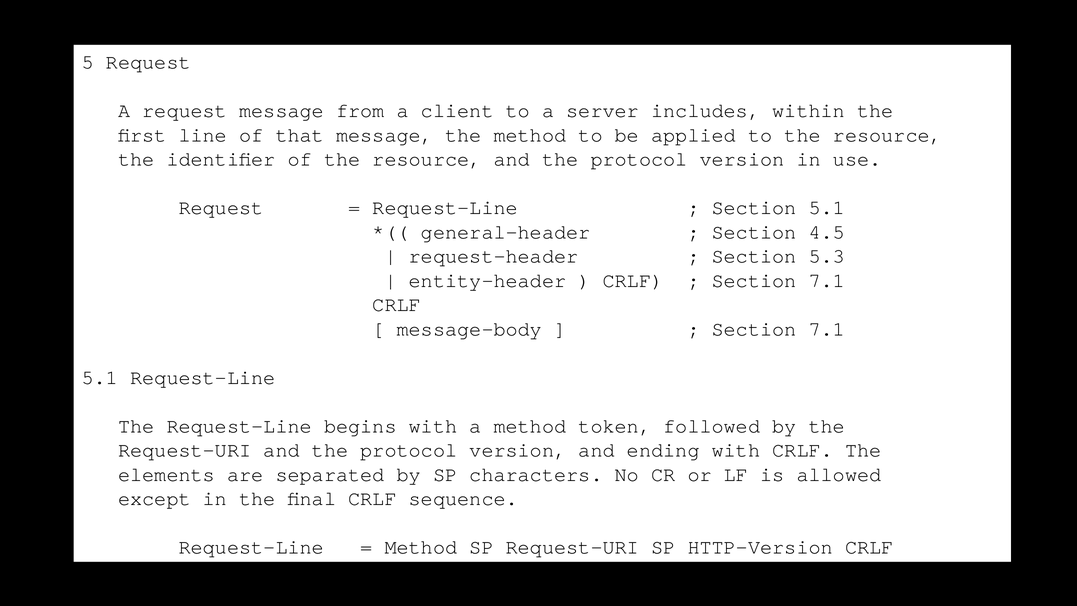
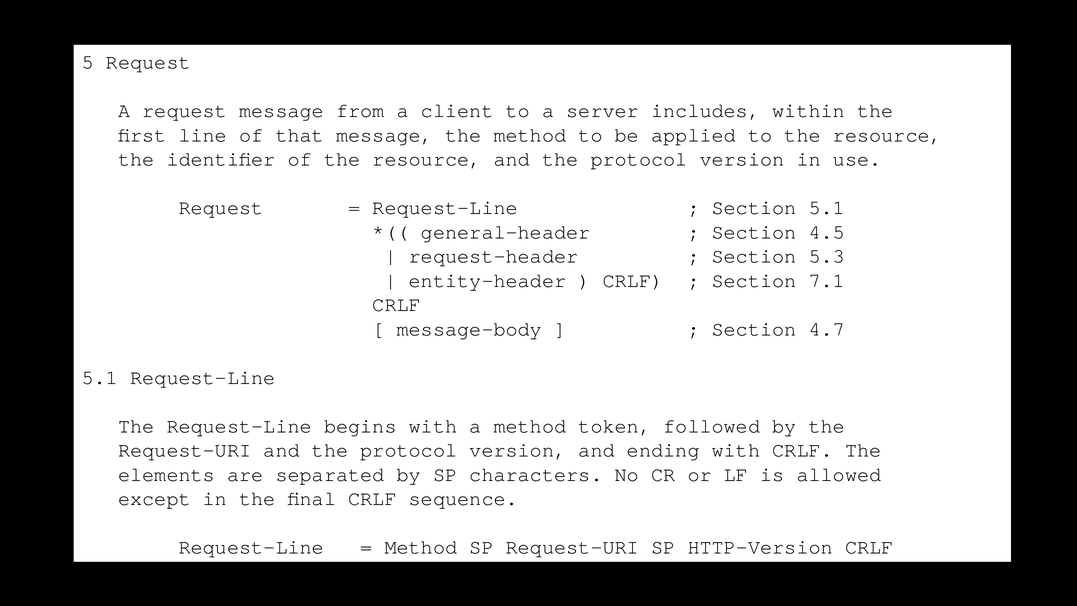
7.1 at (827, 329): 7.1 -> 4.7
